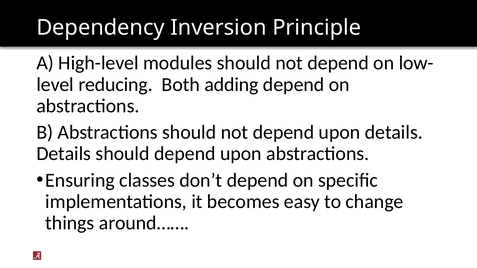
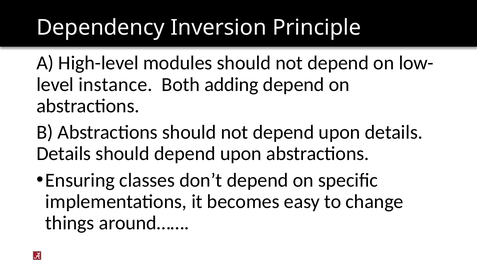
reducing: reducing -> instance
